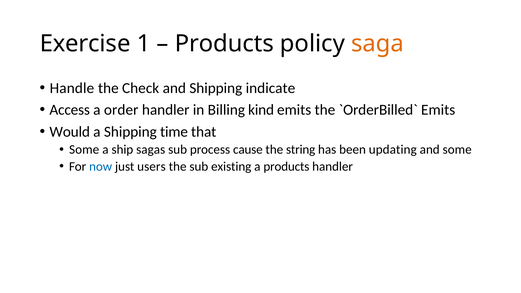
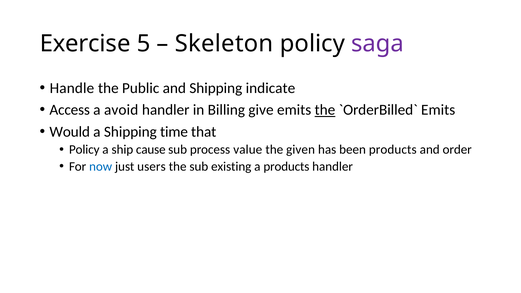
1: 1 -> 5
Products at (224, 44): Products -> Skeleton
saga colour: orange -> purple
Check: Check -> Public
order: order -> avoid
kind: kind -> give
the at (325, 110) underline: none -> present
Some at (84, 150): Some -> Policy
sagas: sagas -> cause
cause: cause -> value
string: string -> given
been updating: updating -> products
and some: some -> order
